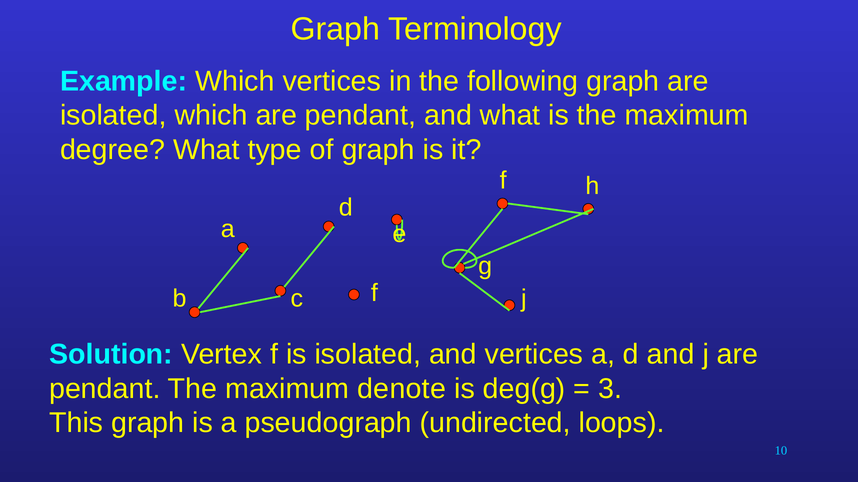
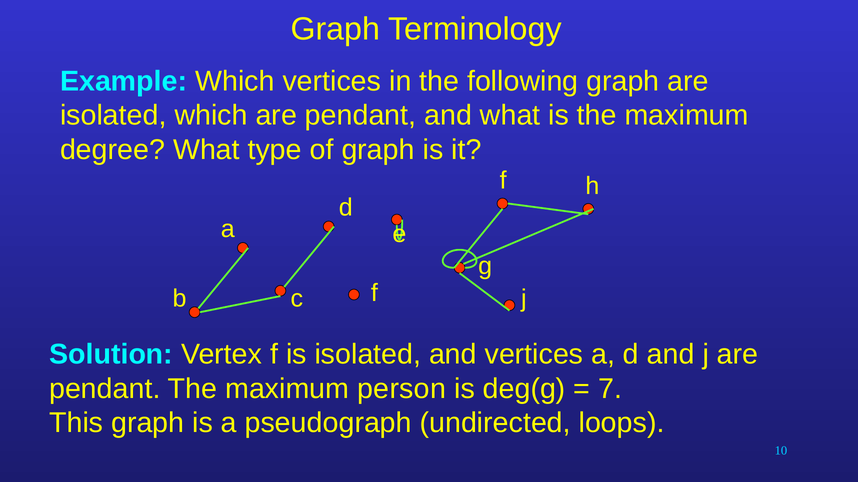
denote: denote -> person
3: 3 -> 7
